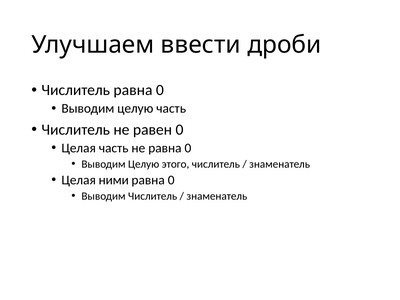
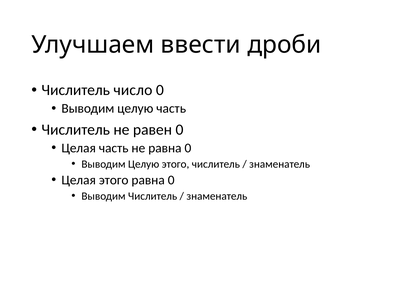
Числитель равна: равна -> число
Целая ними: ними -> этого
